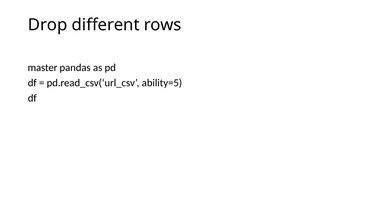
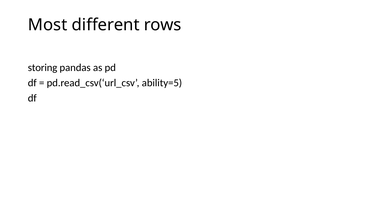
Drop: Drop -> Most
master: master -> storing
